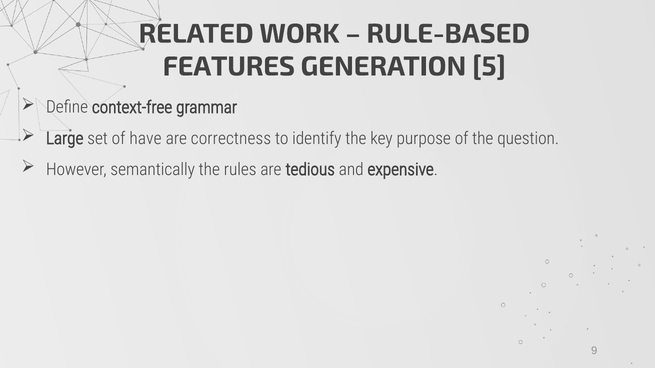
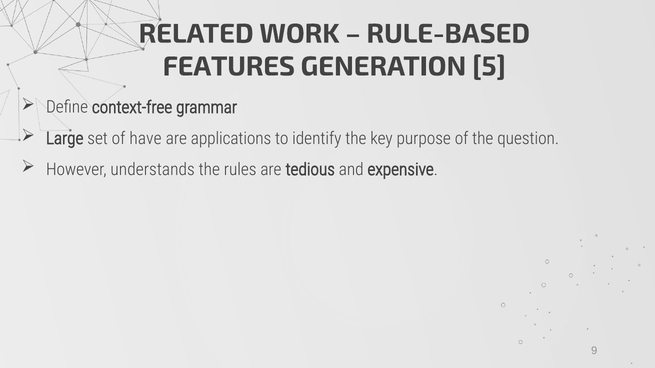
correctness: correctness -> applications
semantically: semantically -> understands
